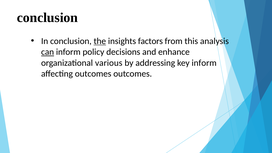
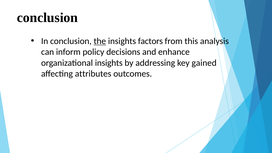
can underline: present -> none
organizational various: various -> insights
key inform: inform -> gained
affecting outcomes: outcomes -> attributes
